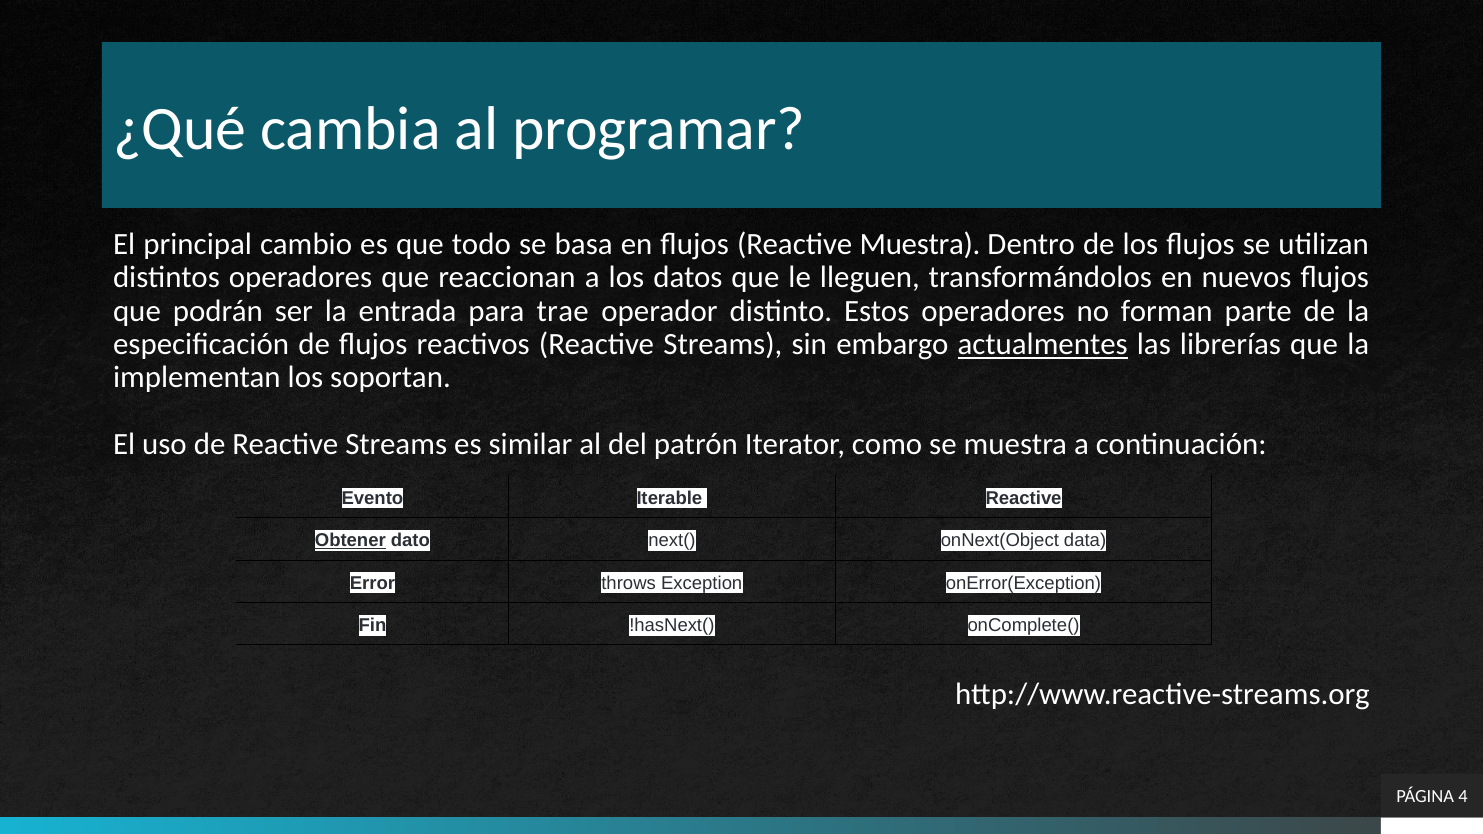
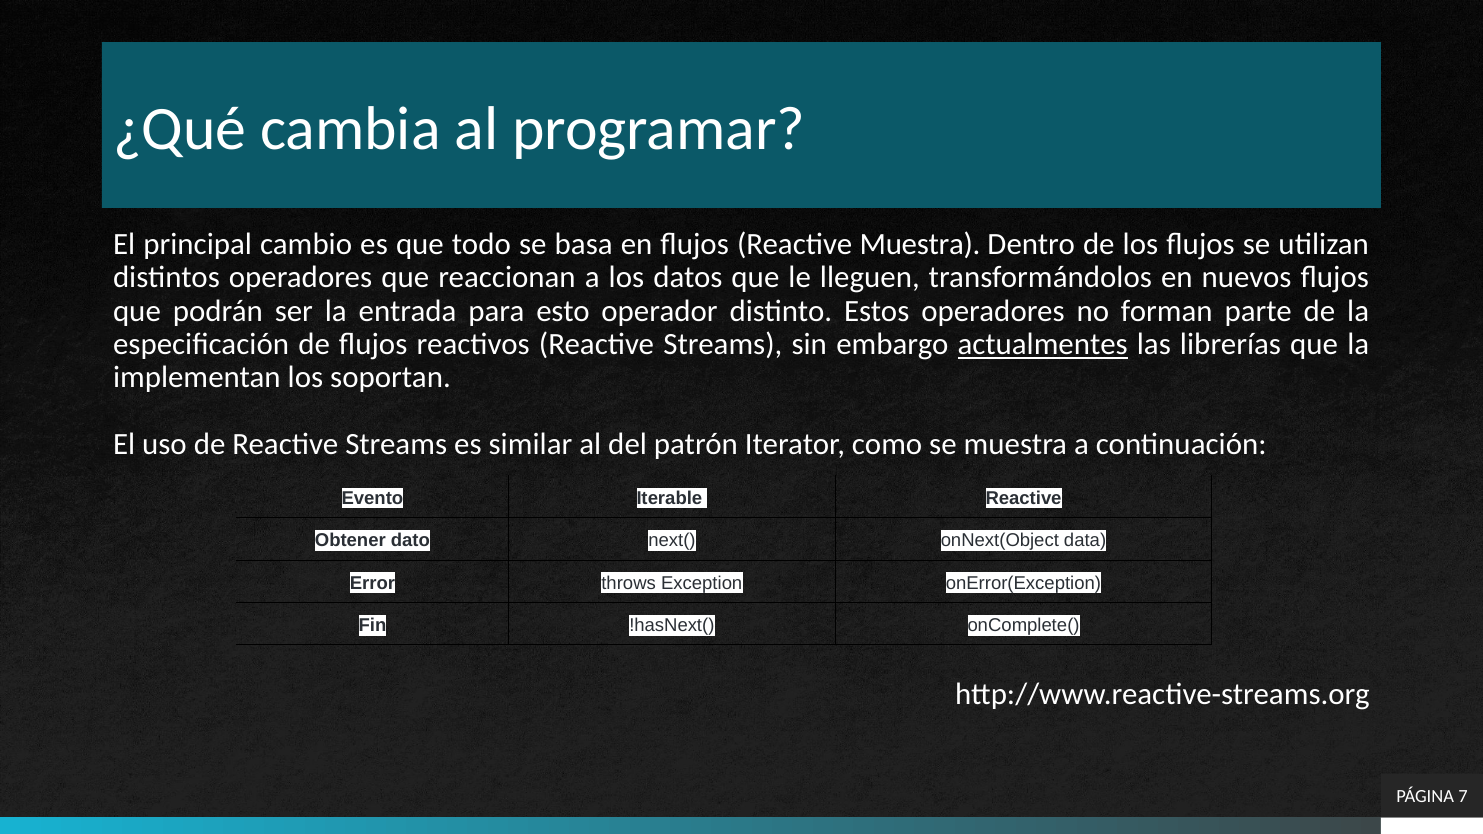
trae: trae -> esto
Obtener underline: present -> none
4: 4 -> 7
